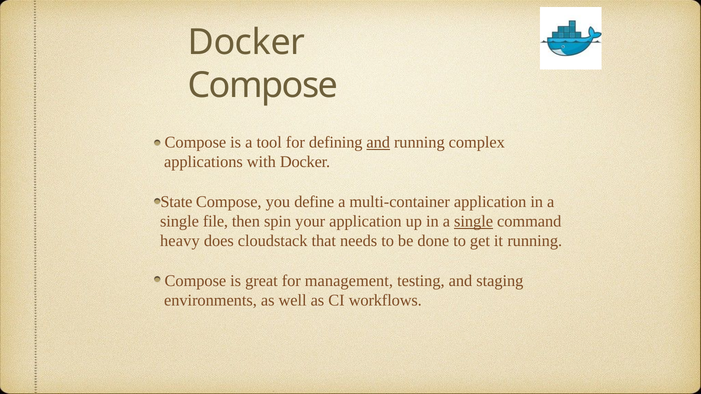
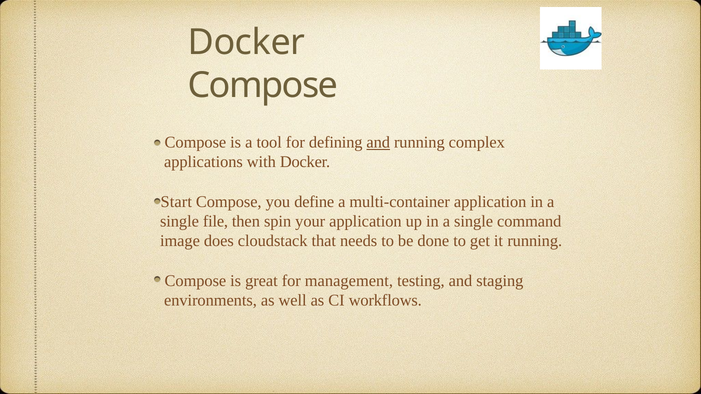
State: State -> Start
single at (474, 221) underline: present -> none
heavy: heavy -> image
